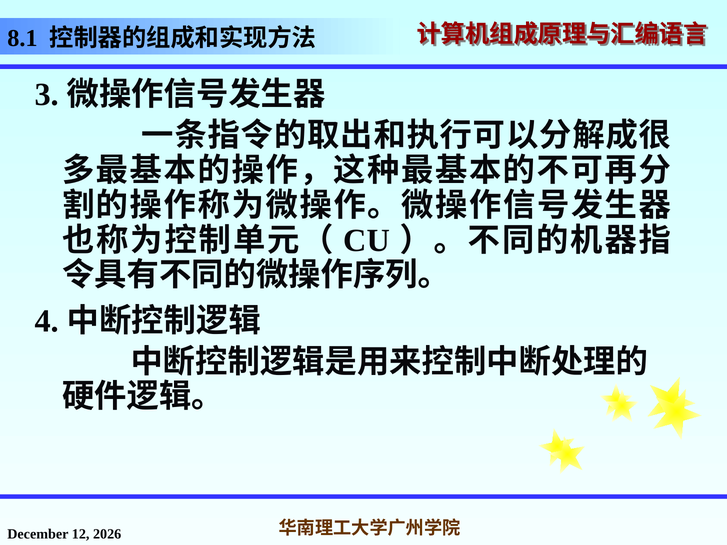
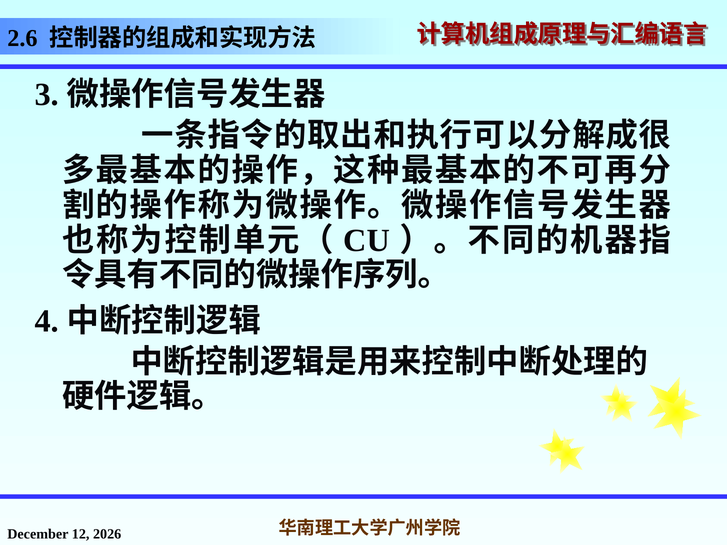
8.1: 8.1 -> 2.6
